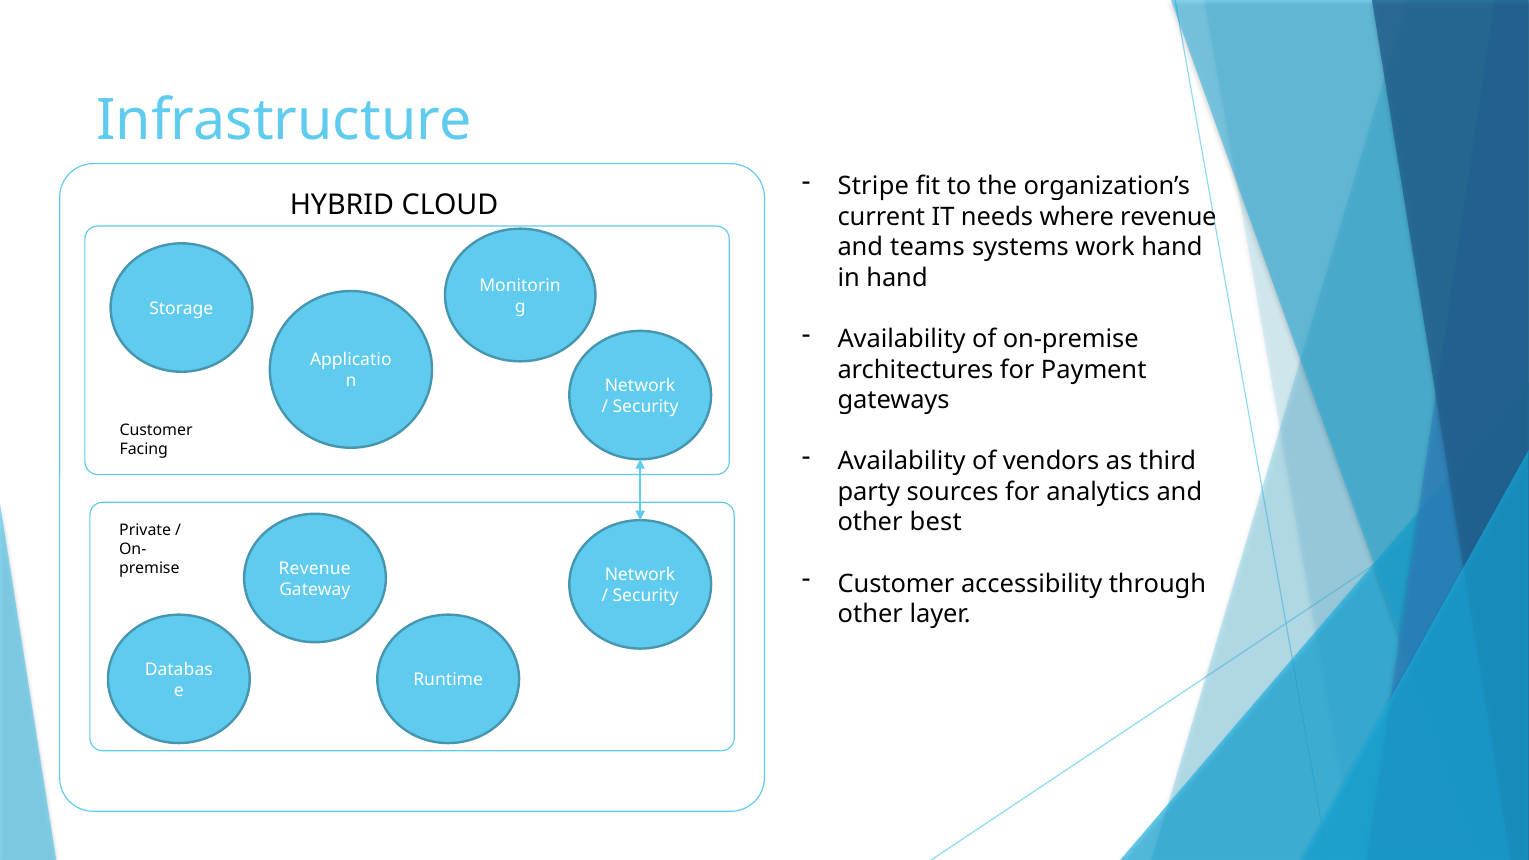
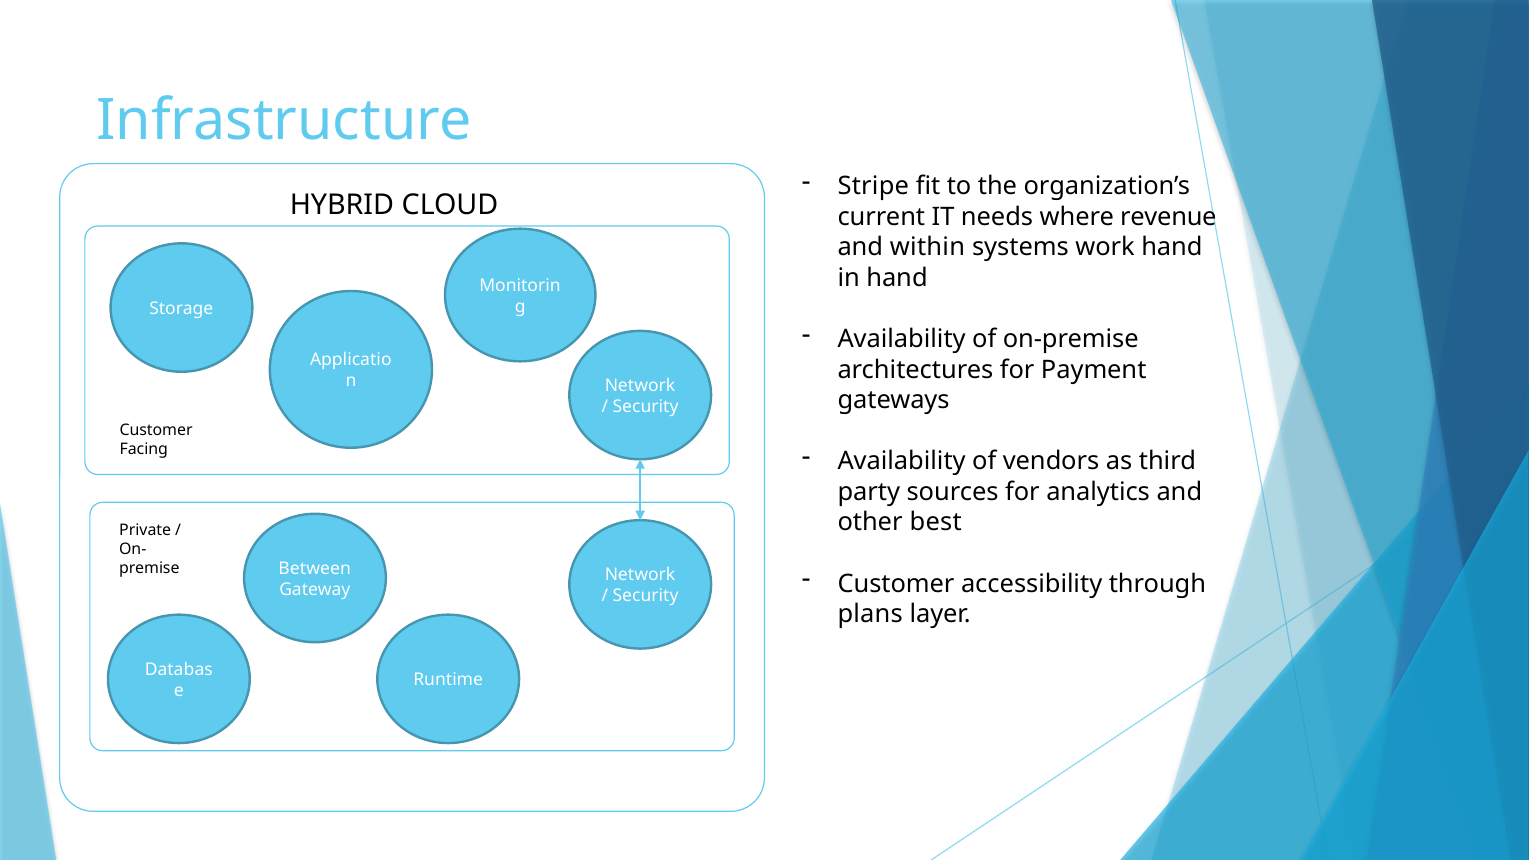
teams: teams -> within
Revenue at (315, 569): Revenue -> Between
other at (870, 614): other -> plans
